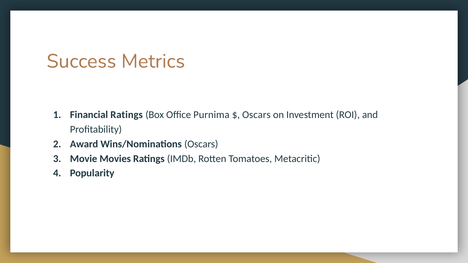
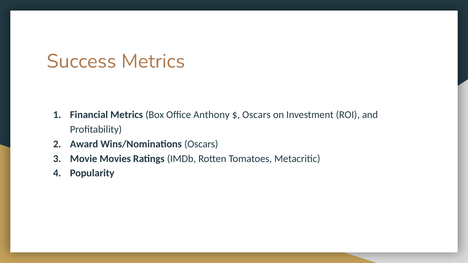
Financial Ratings: Ratings -> Metrics
Purnima: Purnima -> Anthony
